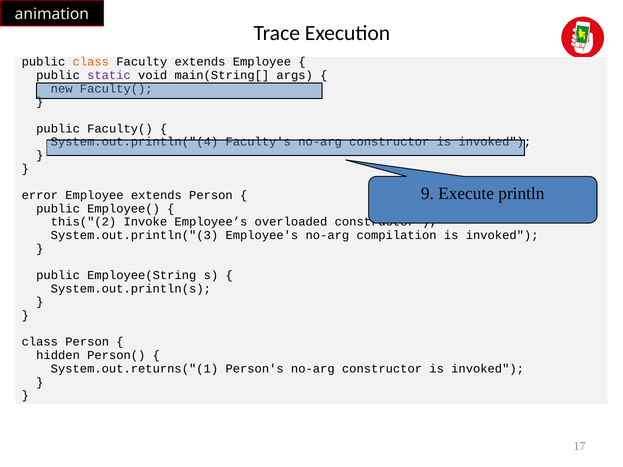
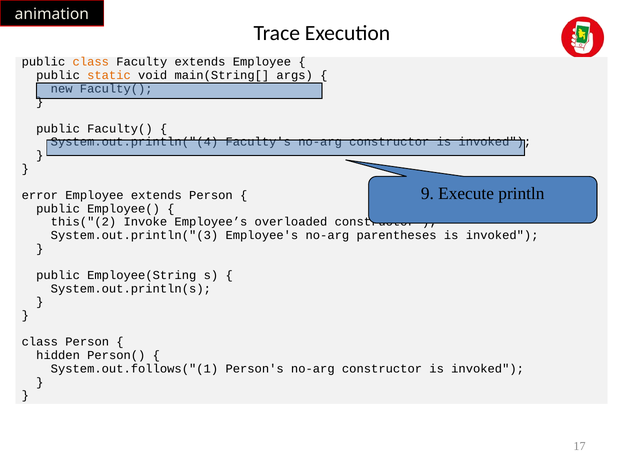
static colour: purple -> orange
compilation: compilation -> parentheses
System.out.returns("(1: System.out.returns("(1 -> System.out.follows("(1
